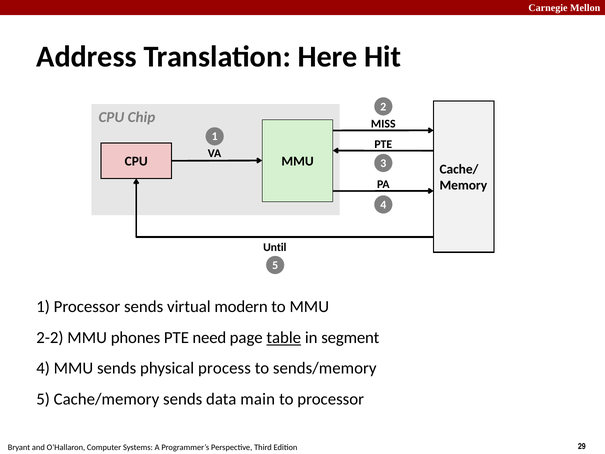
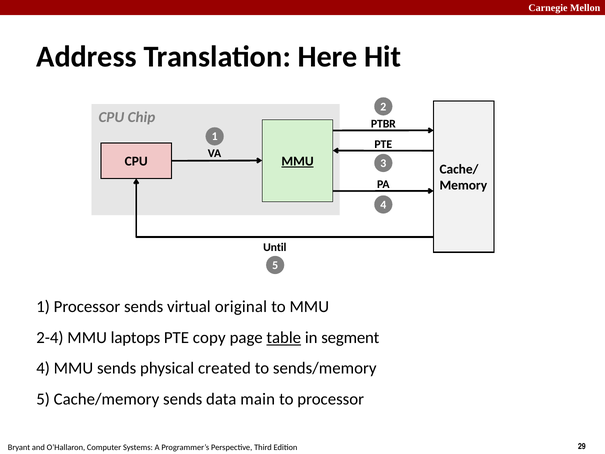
MISS: MISS -> PTBR
MMU at (298, 161) underline: none -> present
modern: modern -> original
2-2: 2-2 -> 2-4
phones: phones -> laptops
need: need -> copy
process: process -> created
